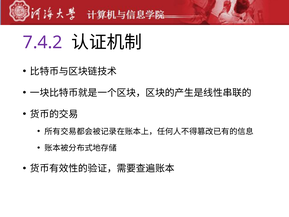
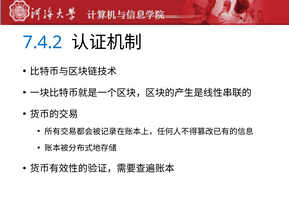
7.4.2 colour: purple -> blue
